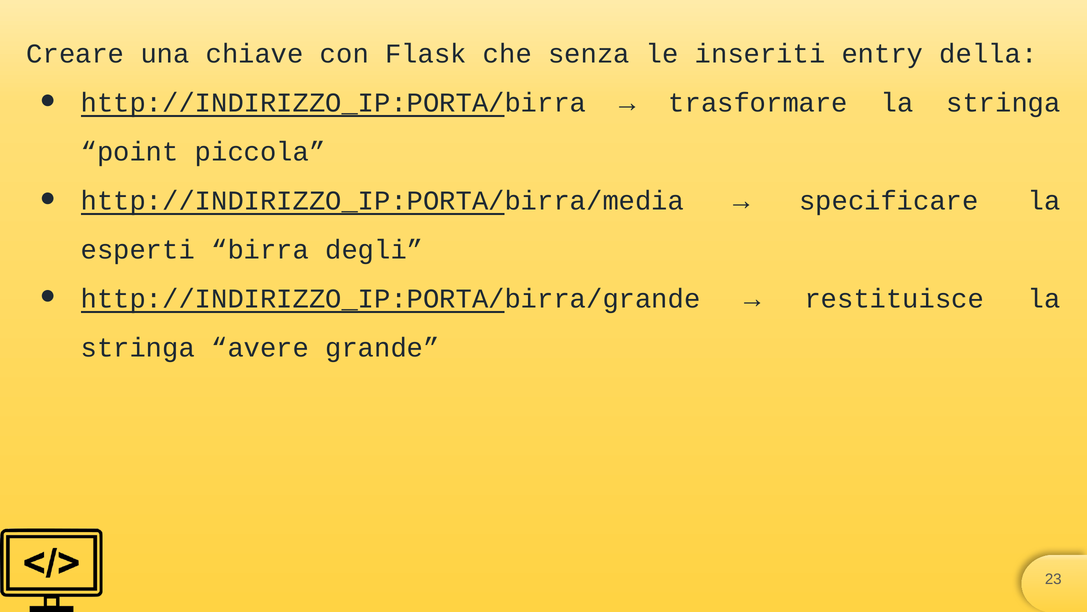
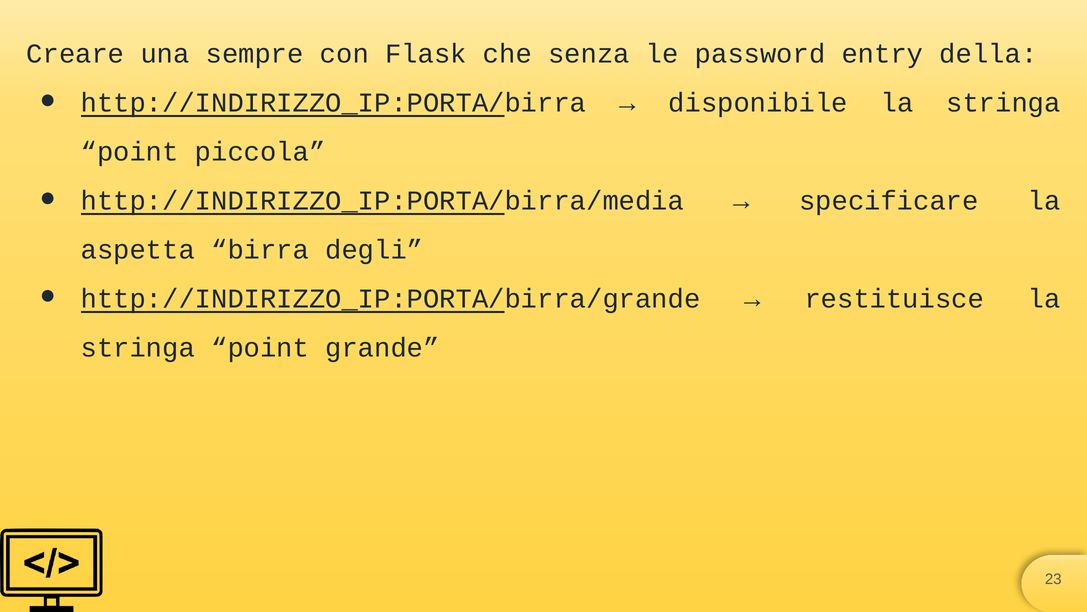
chiave: chiave -> sempre
inseriti: inseriti -> password
trasformare: trasformare -> disponibile
esperti: esperti -> aspetta
avere at (260, 347): avere -> point
